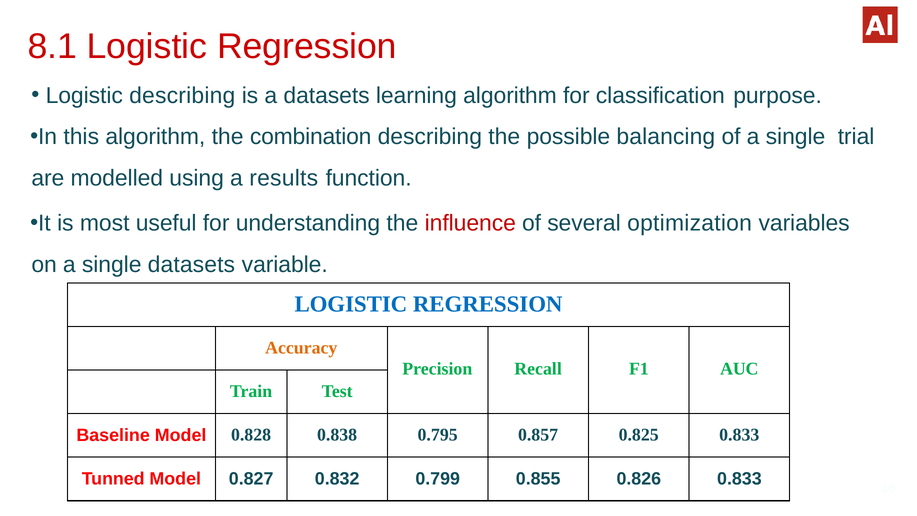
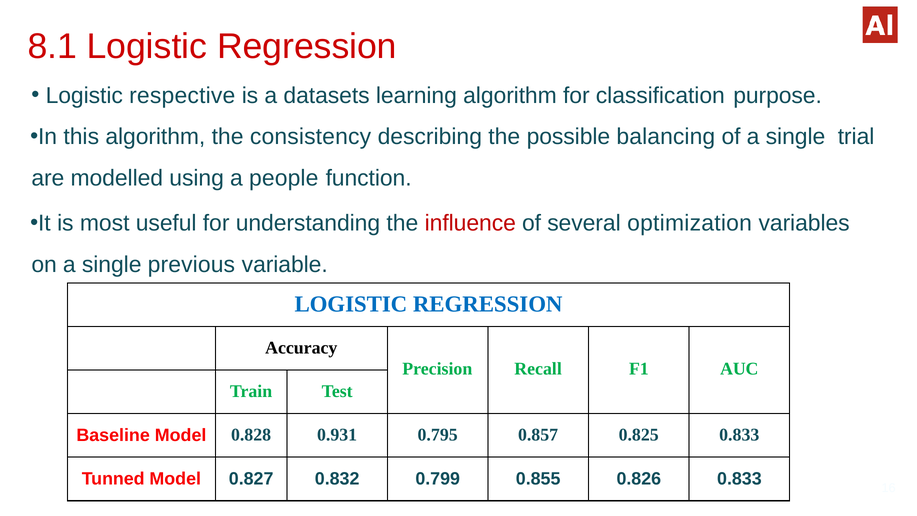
Logistic describing: describing -> respective
combination: combination -> consistency
results: results -> people
single datasets: datasets -> previous
Accuracy colour: orange -> black
0.838: 0.838 -> 0.931
